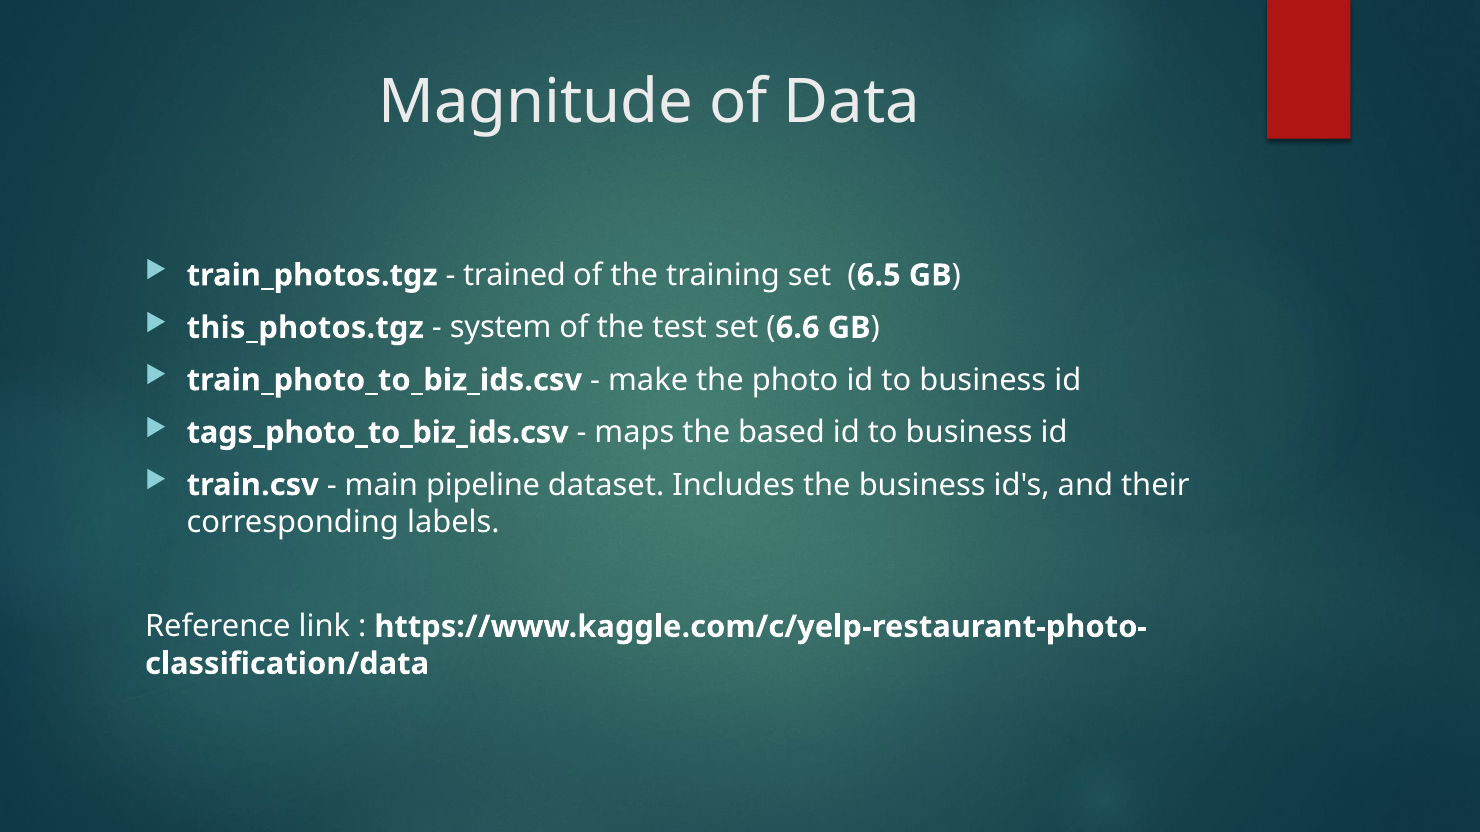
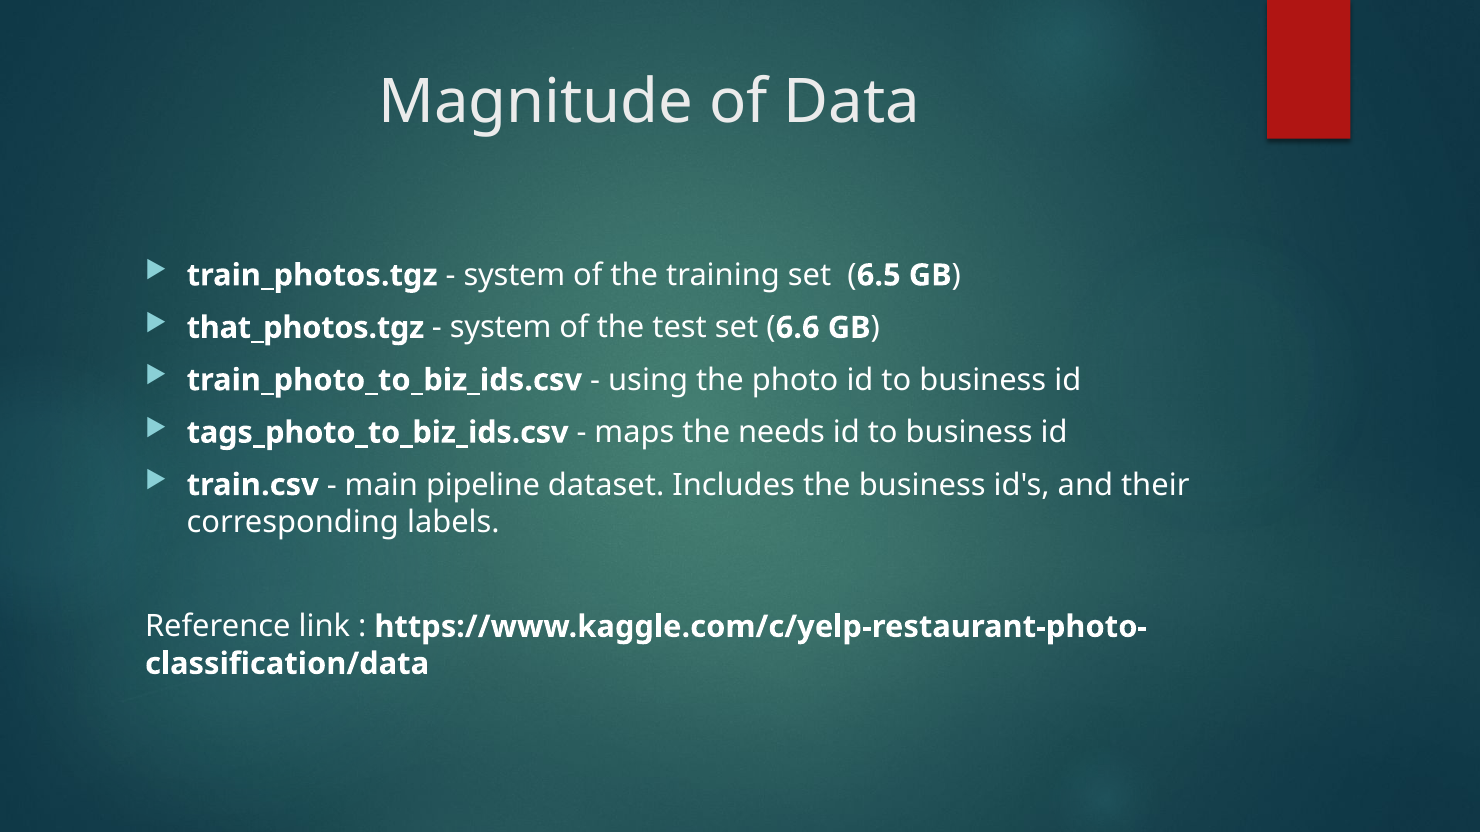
trained at (514, 275): trained -> system
this_photos.tgz: this_photos.tgz -> that_photos.tgz
make: make -> using
based: based -> needs
